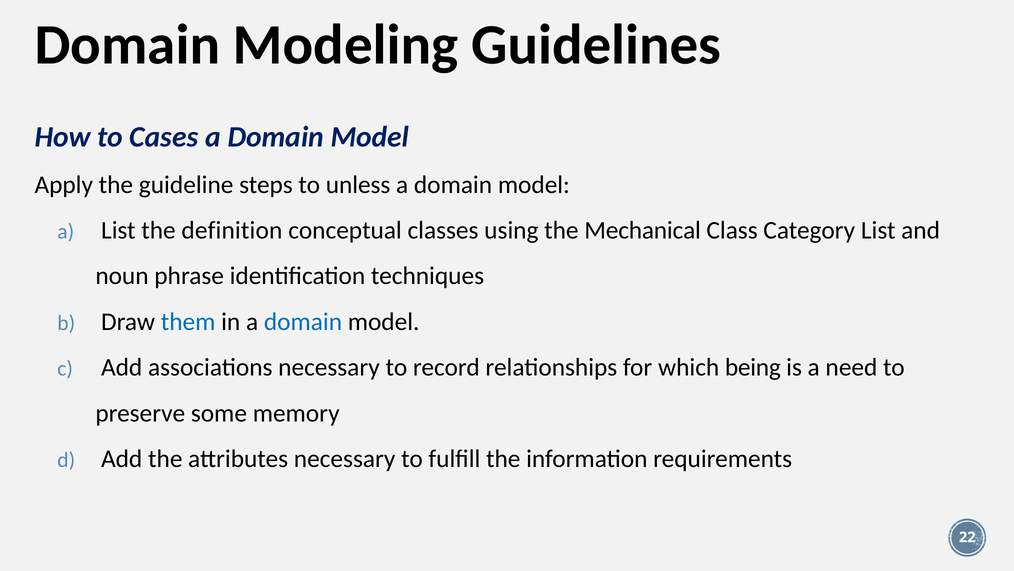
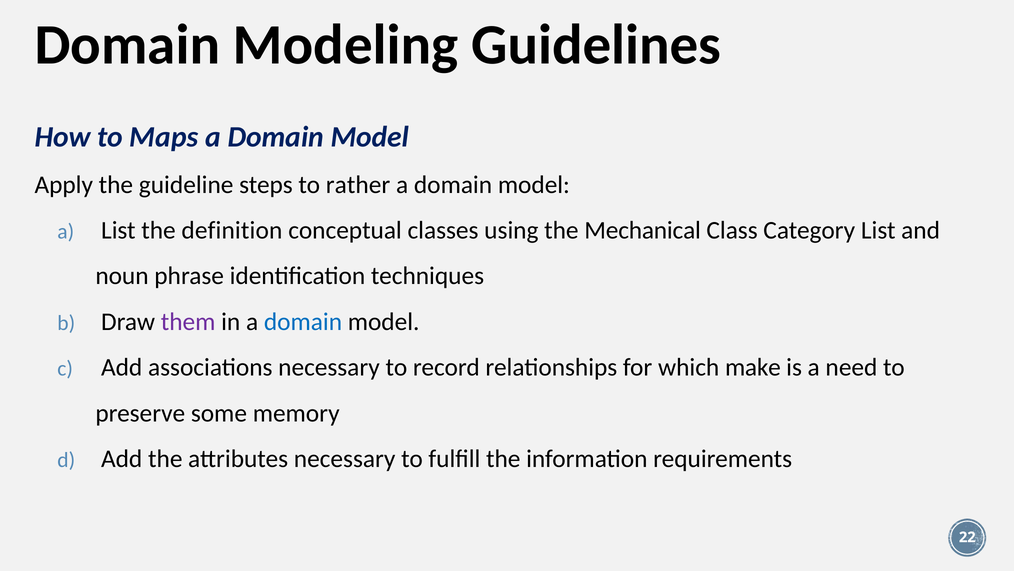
Cases: Cases -> Maps
unless: unless -> rather
them colour: blue -> purple
being: being -> make
